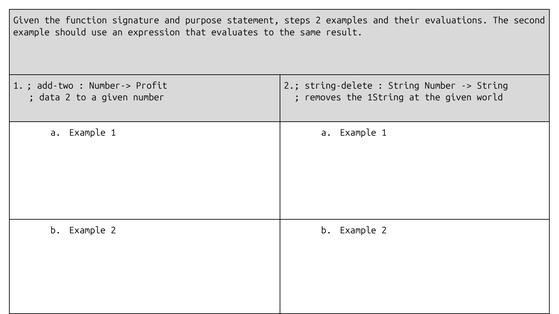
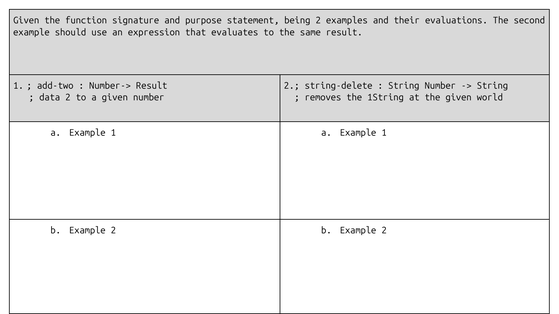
steps: steps -> being
Number-> Profit: Profit -> Result
